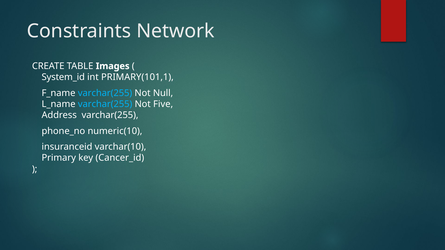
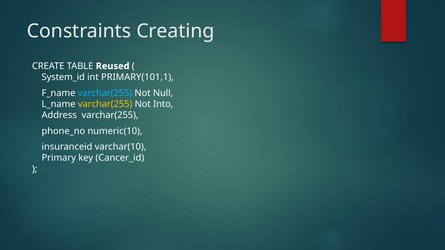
Network: Network -> Creating
Images: Images -> Reused
varchar(255 at (105, 104) colour: light blue -> yellow
Five: Five -> Into
